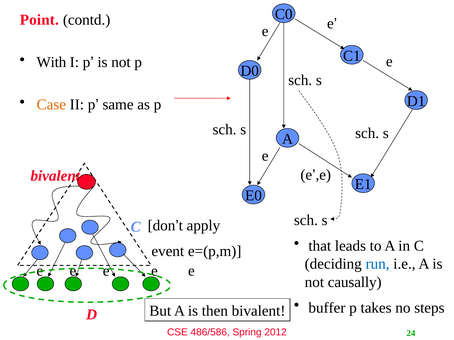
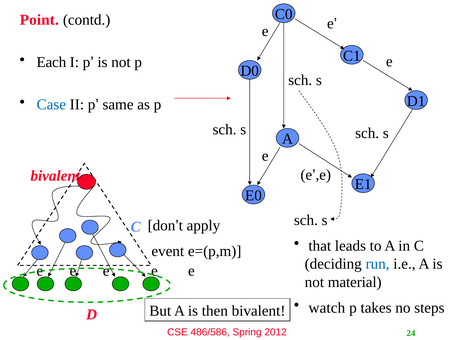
With: With -> Each
Case colour: orange -> blue
causally: causally -> material
buffer: buffer -> watch
